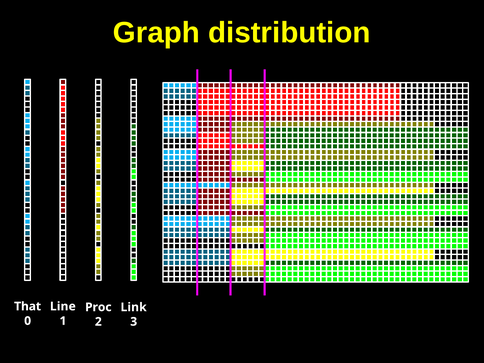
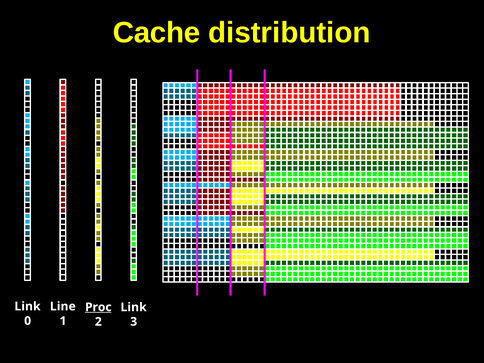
Graph: Graph -> Cache
That at (28, 306): That -> Link
Proc underline: none -> present
